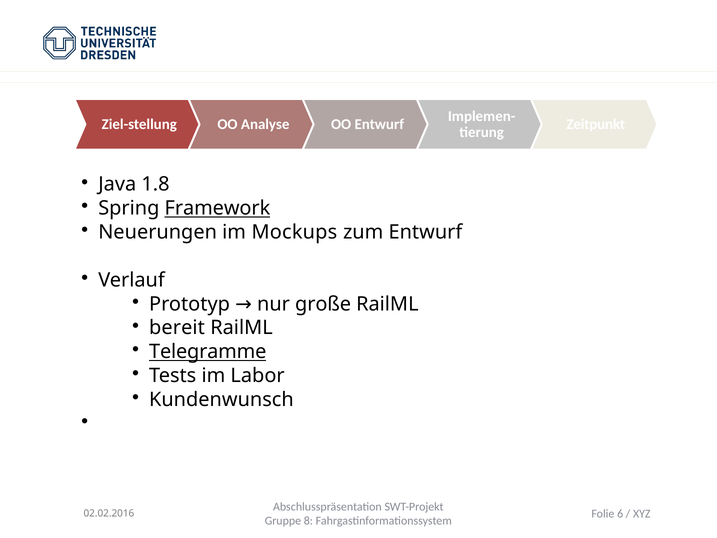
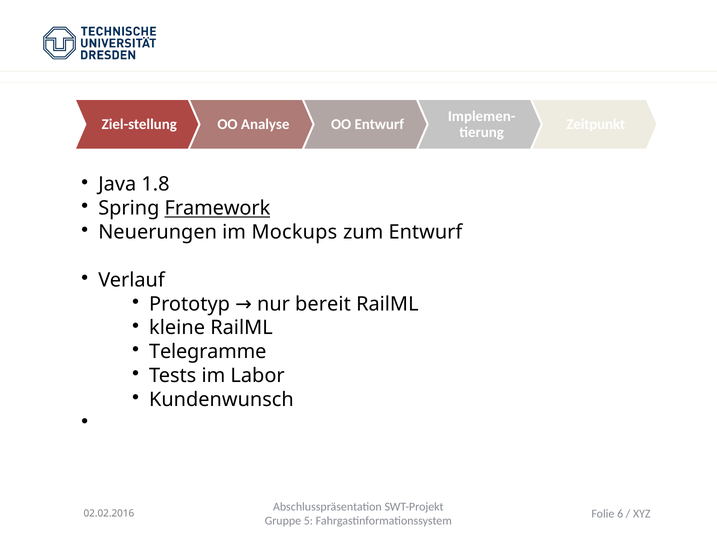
große: große -> bereit
bereit: bereit -> kleine
Telegramme underline: present -> none
8: 8 -> 5
